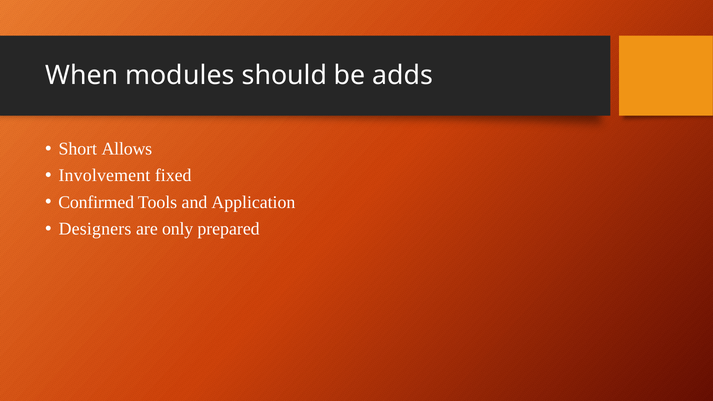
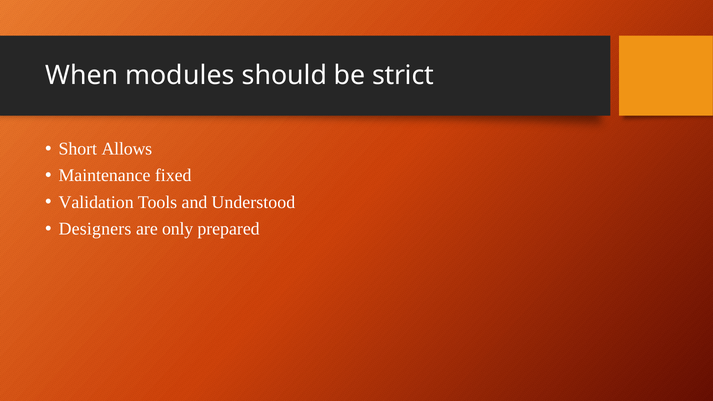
adds: adds -> strict
Involvement: Involvement -> Maintenance
Confirmed: Confirmed -> Validation
Application: Application -> Understood
